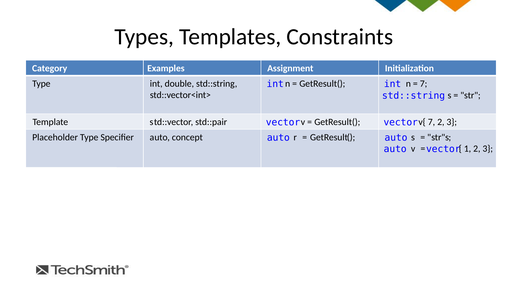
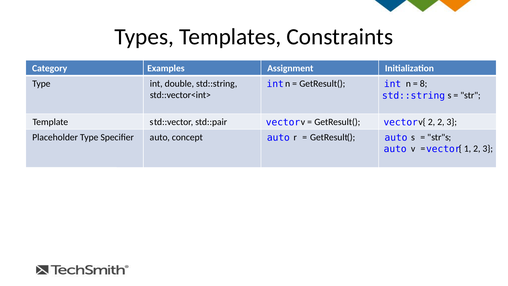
7 at (424, 84): 7 -> 8
7 at (431, 122): 7 -> 2
